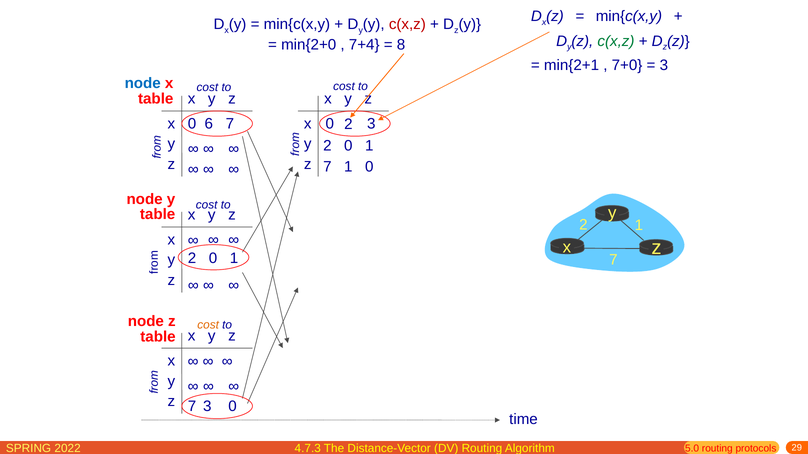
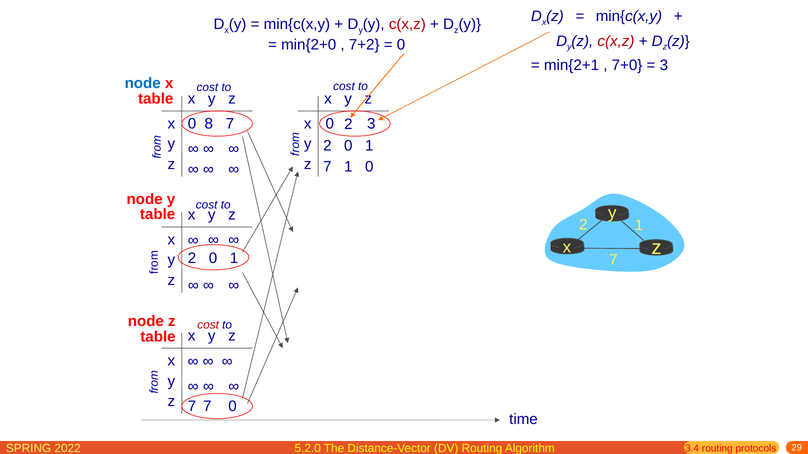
c(x,z at (616, 41) colour: green -> red
7+4: 7+4 -> 7+2
8 at (401, 45): 8 -> 0
6: 6 -> 8
cost at (208, 325) colour: orange -> red
7 3: 3 -> 7
4.7.3: 4.7.3 -> 5.2.0
5.0: 5.0 -> 3.4
